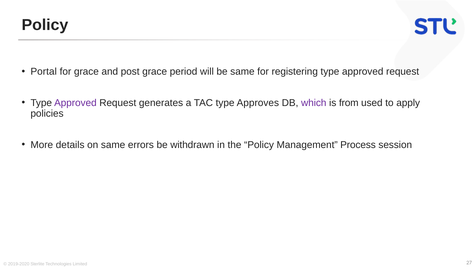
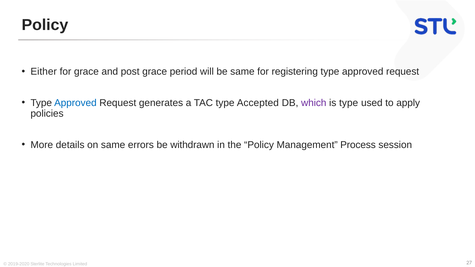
Portal: Portal -> Either
Approved at (75, 103) colour: purple -> blue
Approves: Approves -> Accepted
is from: from -> type
